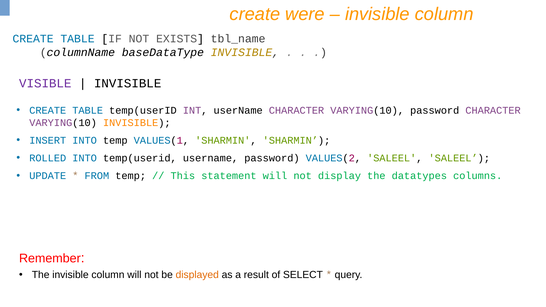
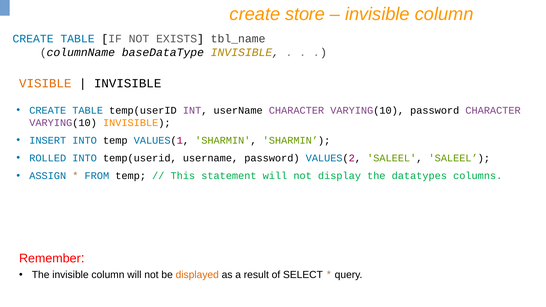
were: were -> store
VISIBLE colour: purple -> orange
UPDATE: UPDATE -> ASSIGN
